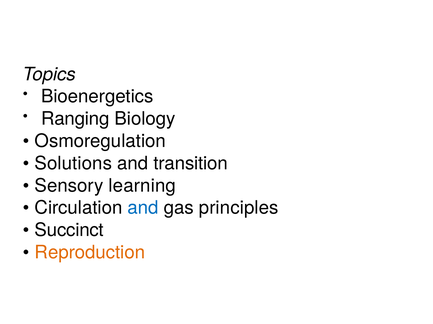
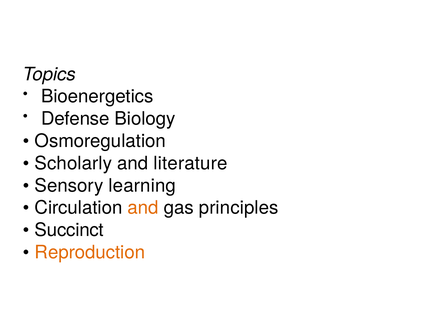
Ranging: Ranging -> Defense
Solutions: Solutions -> Scholarly
transition: transition -> literature
and at (143, 208) colour: blue -> orange
